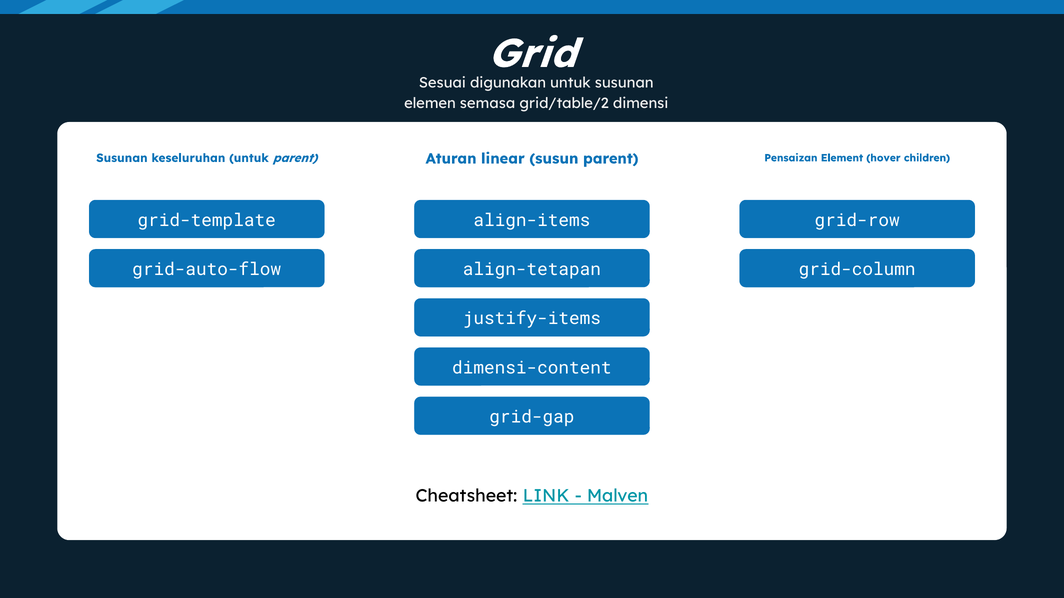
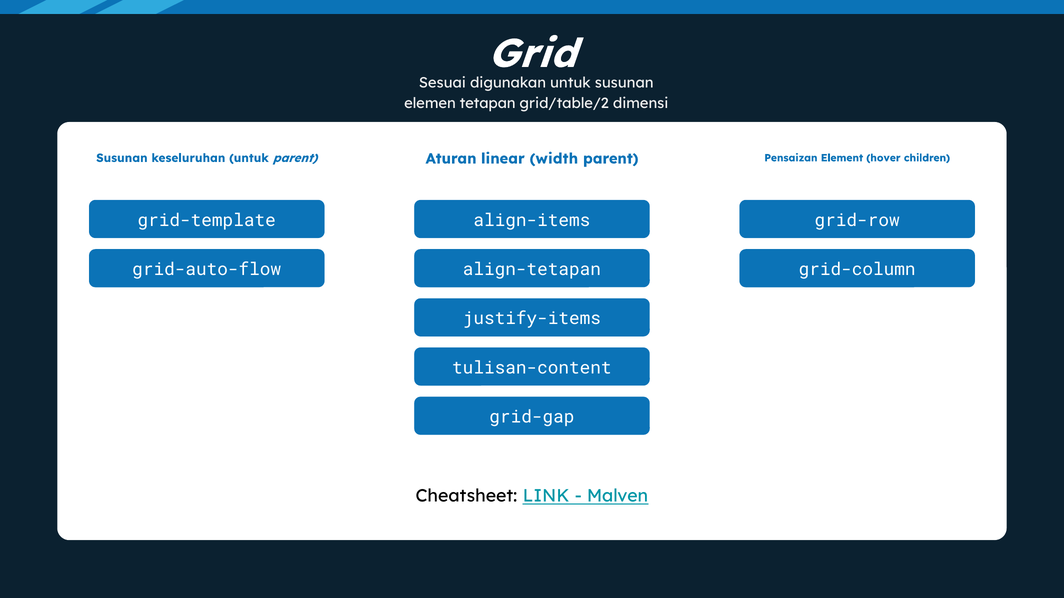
semasa: semasa -> tetapan
susun: susun -> width
dimensi-content: dimensi-content -> tulisan-content
